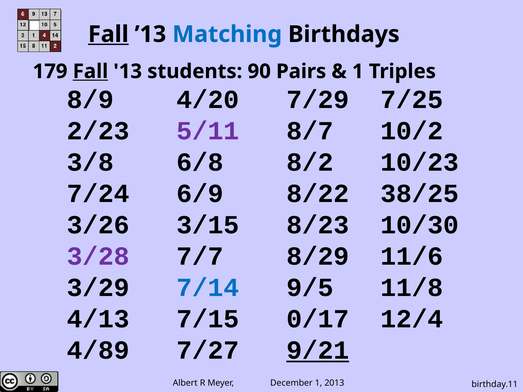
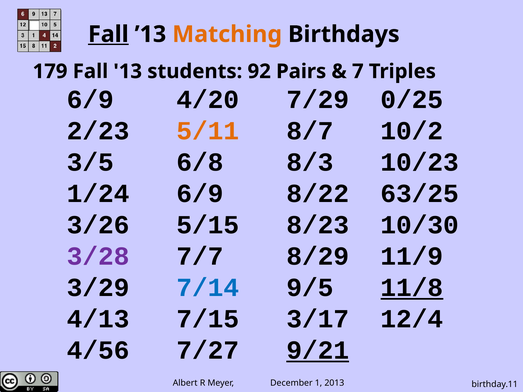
Matching colour: blue -> orange
Fall at (90, 71) underline: present -> none
90: 90 -> 92
1 at (358, 71): 1 -> 7
8/9 at (90, 99): 8/9 -> 6/9
7/25: 7/25 -> 0/25
5/11 colour: purple -> orange
3/8: 3/8 -> 3/5
8/2: 8/2 -> 8/3
7/24: 7/24 -> 1/24
38/25: 38/25 -> 63/25
3/15: 3/15 -> 5/15
11/6: 11/6 -> 11/9
11/8 underline: none -> present
0/17: 0/17 -> 3/17
4/89: 4/89 -> 4/56
